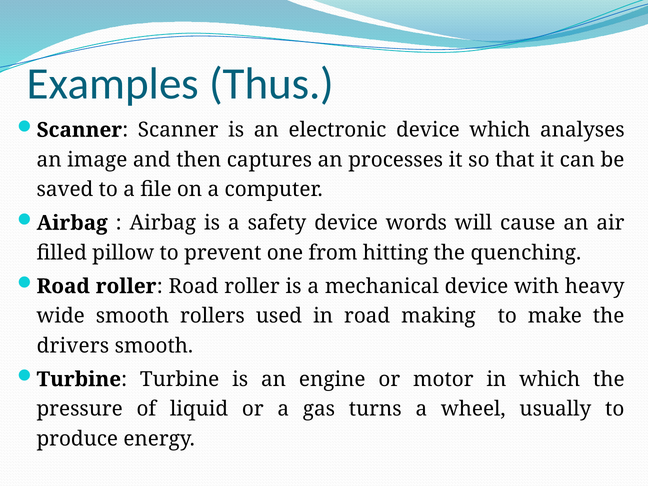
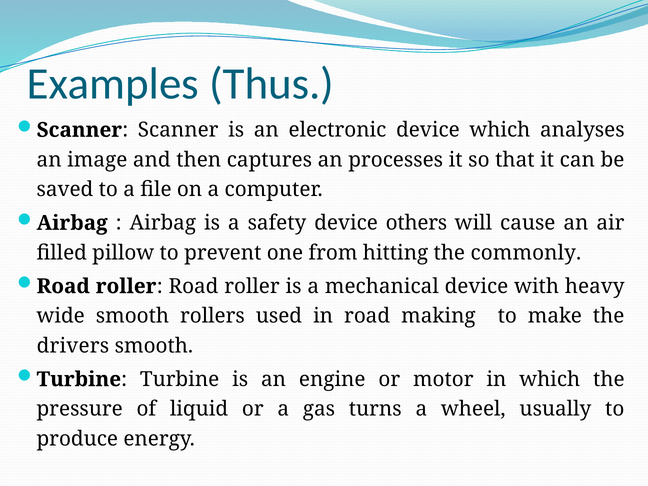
words: words -> others
quenching: quenching -> commonly
